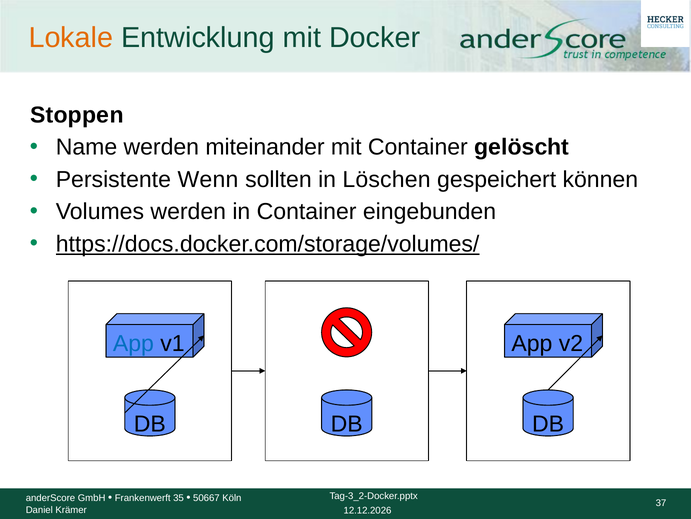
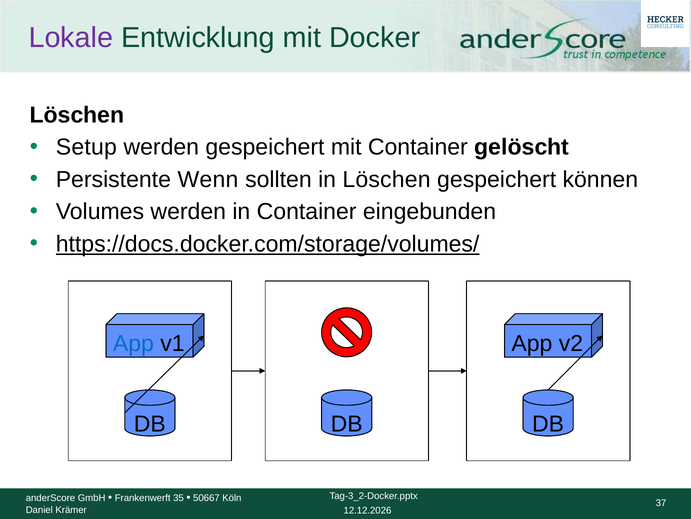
Lokale colour: orange -> purple
Stoppen at (77, 115): Stoppen -> Löschen
Name: Name -> Setup
werden miteinander: miteinander -> gespeichert
